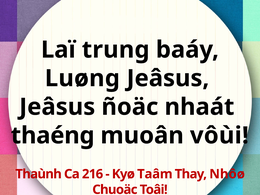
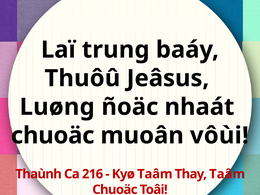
Luøng: Luøng -> Thuôû
Jeâsus at (57, 107): Jeâsus -> Luøng
thaéng at (53, 136): thaéng -> chuoäc
Thay Nhôø: Nhôø -> Taâm
